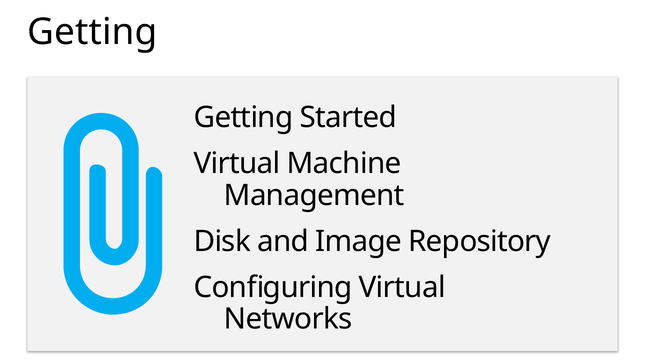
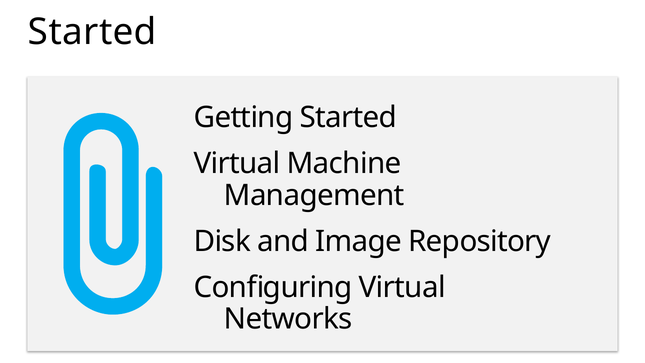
Getting at (92, 32): Getting -> Started
